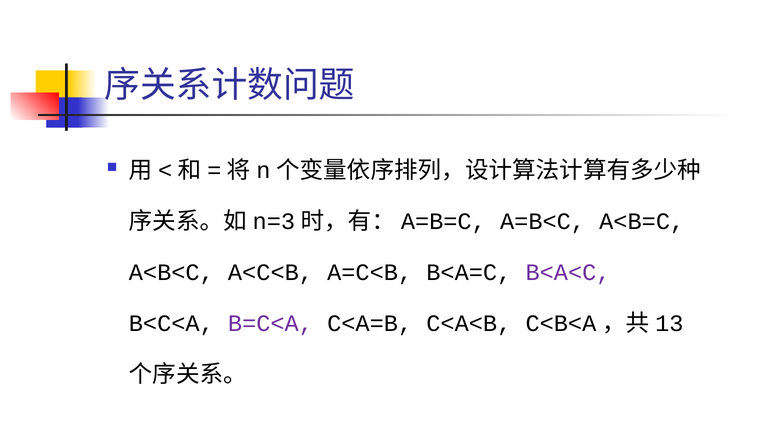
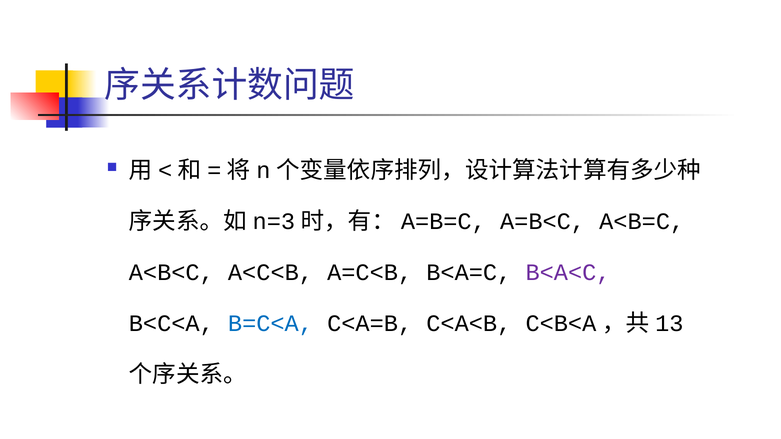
B=C<A colour: purple -> blue
